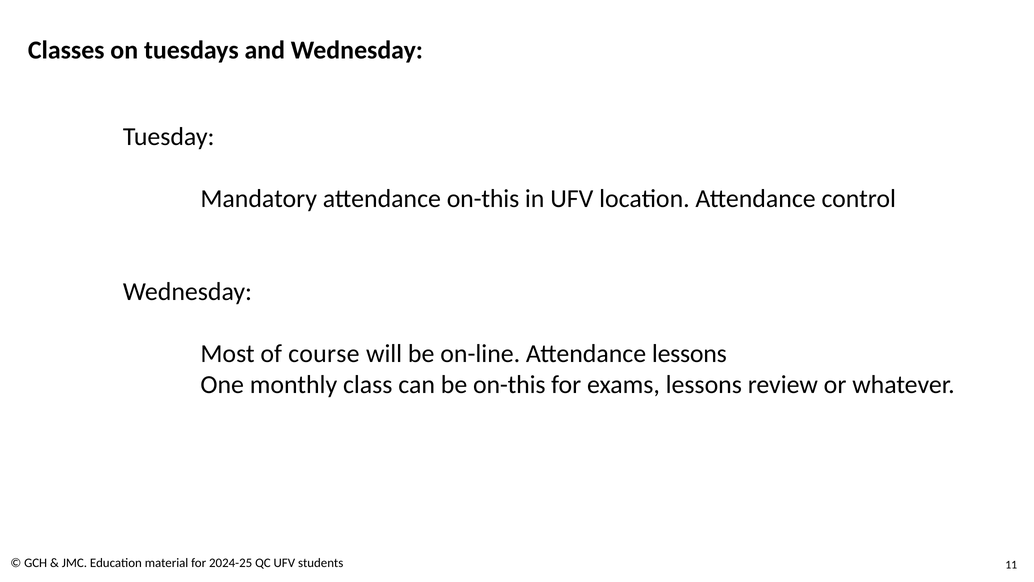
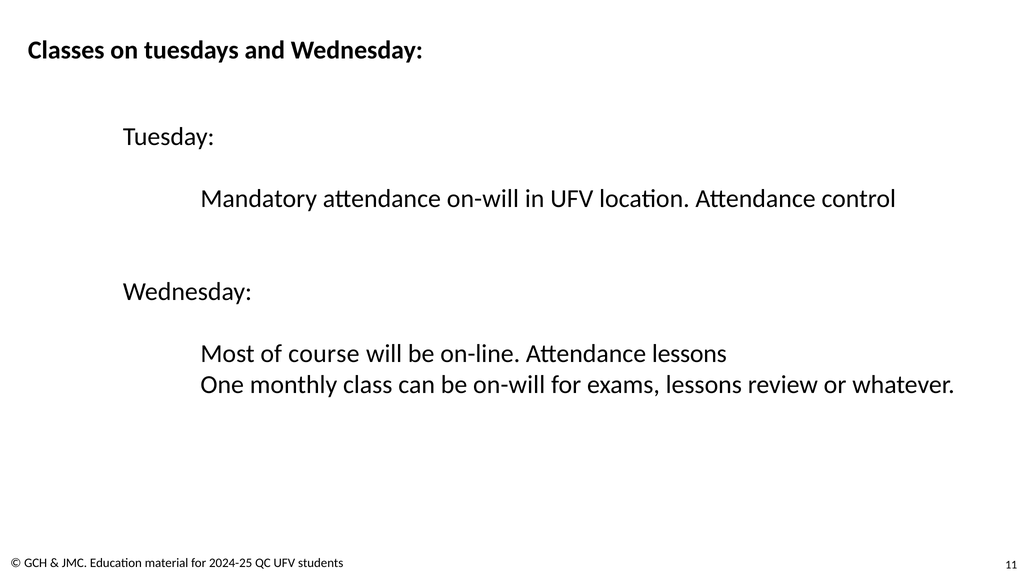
attendance on-this: on-this -> on-will
be on-this: on-this -> on-will
